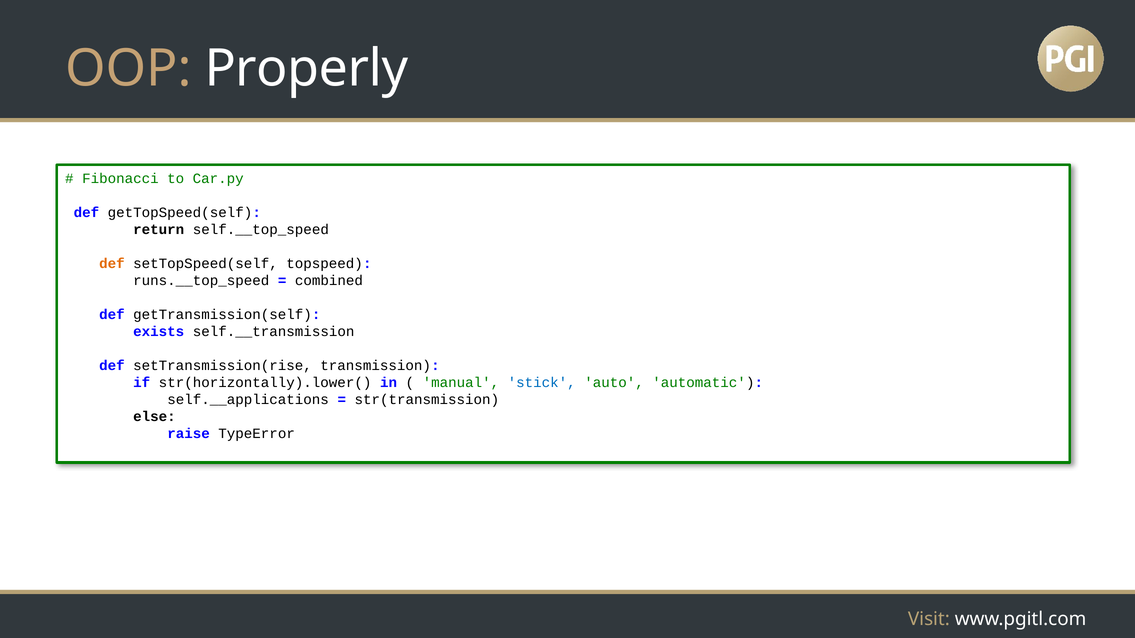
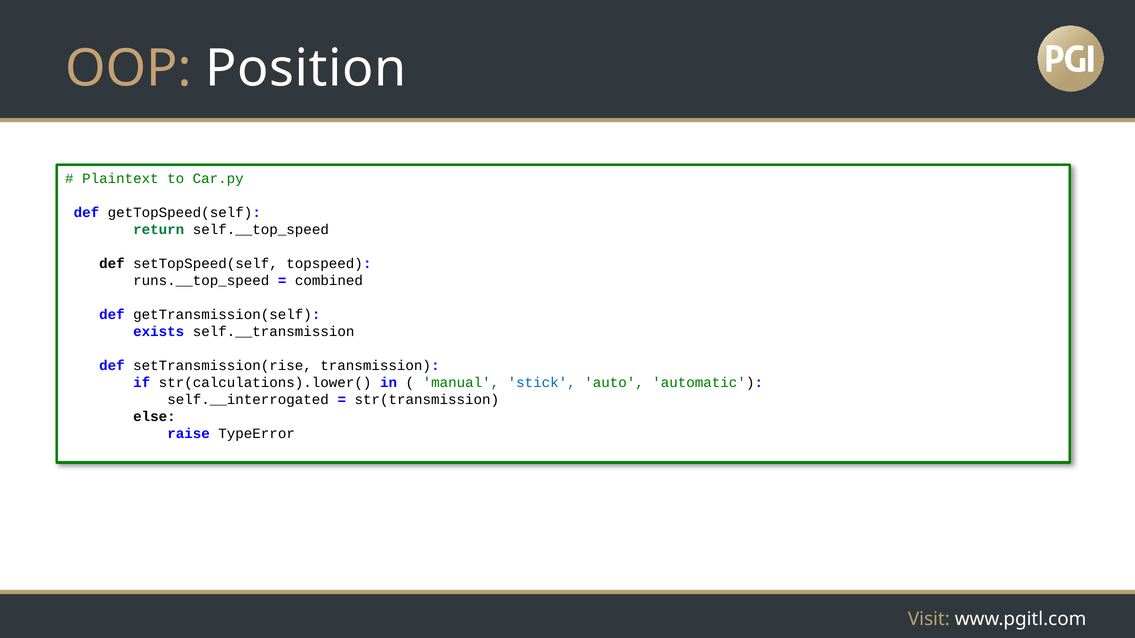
Properly: Properly -> Position
Fibonacci: Fibonacci -> Plaintext
return colour: black -> green
def at (112, 264) colour: orange -> black
str(horizontally).lower(: str(horizontally).lower( -> str(calculations).lower(
self.__applications: self.__applications -> self.__interrogated
